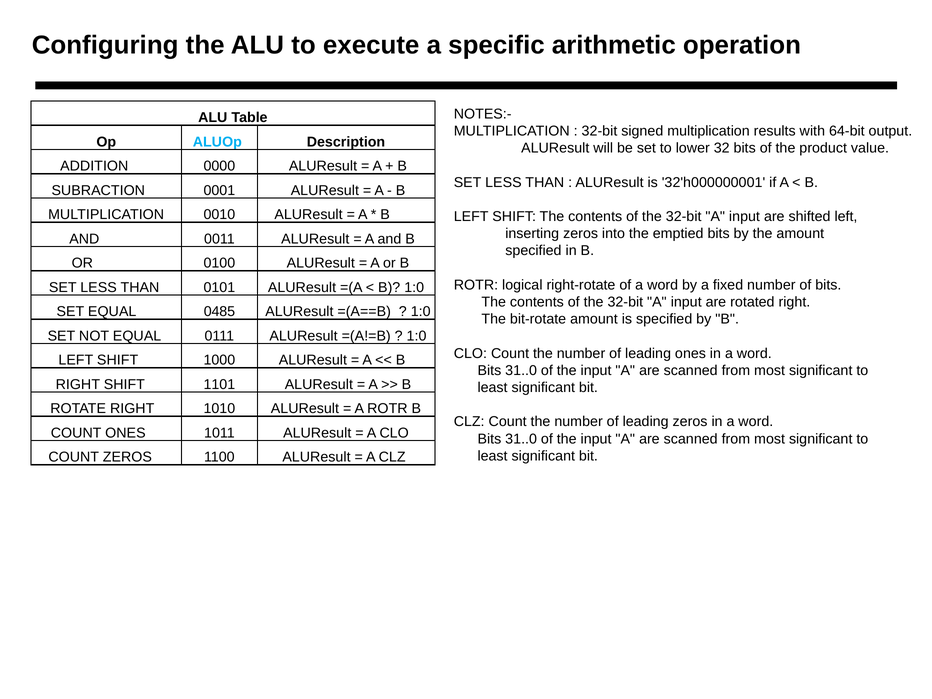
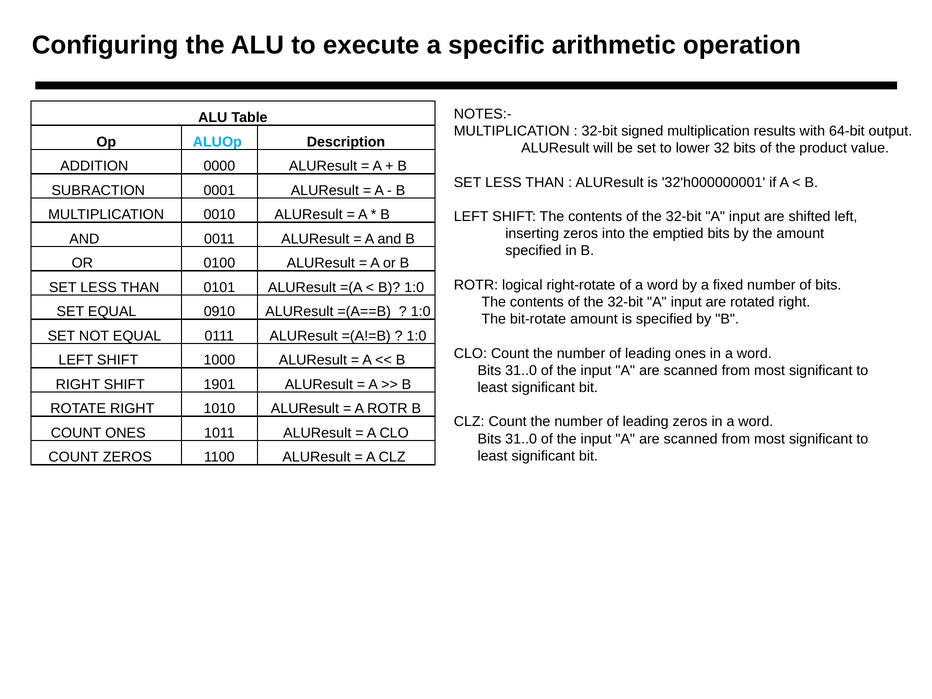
0485: 0485 -> 0910
1101: 1101 -> 1901
